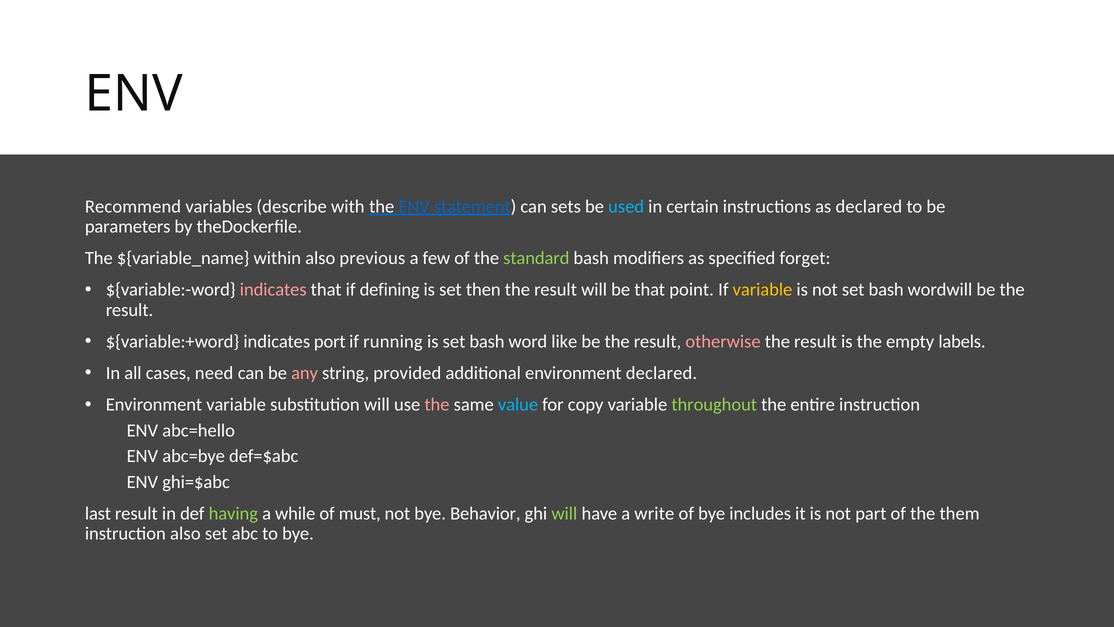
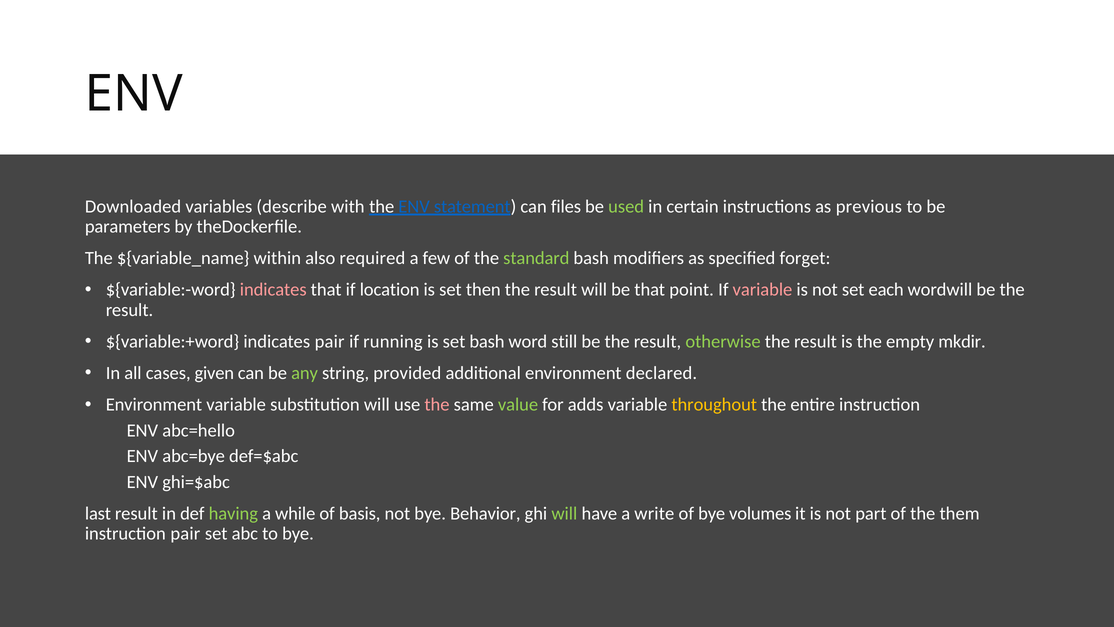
Recommend: Recommend -> Downloaded
sets: sets -> files
used colour: light blue -> light green
as declared: declared -> previous
previous: previous -> required
defining: defining -> location
variable at (762, 290) colour: yellow -> pink
not set bash: bash -> each
indicates port: port -> pair
like: like -> still
otherwise colour: pink -> light green
labels: labels -> mkdir
need: need -> given
any colour: pink -> light green
value colour: light blue -> light green
copy: copy -> adds
throughout colour: light green -> yellow
must: must -> basis
includes: includes -> volumes
instruction also: also -> pair
